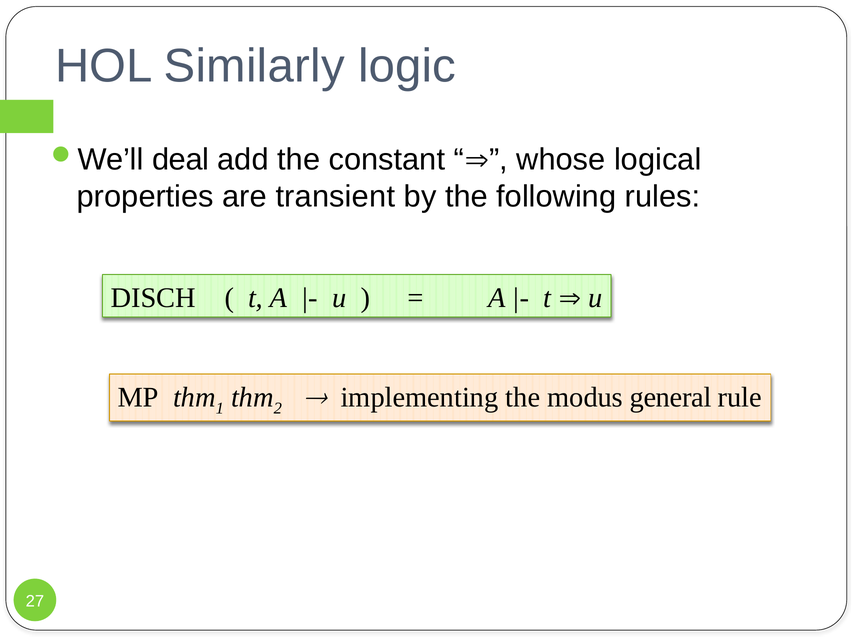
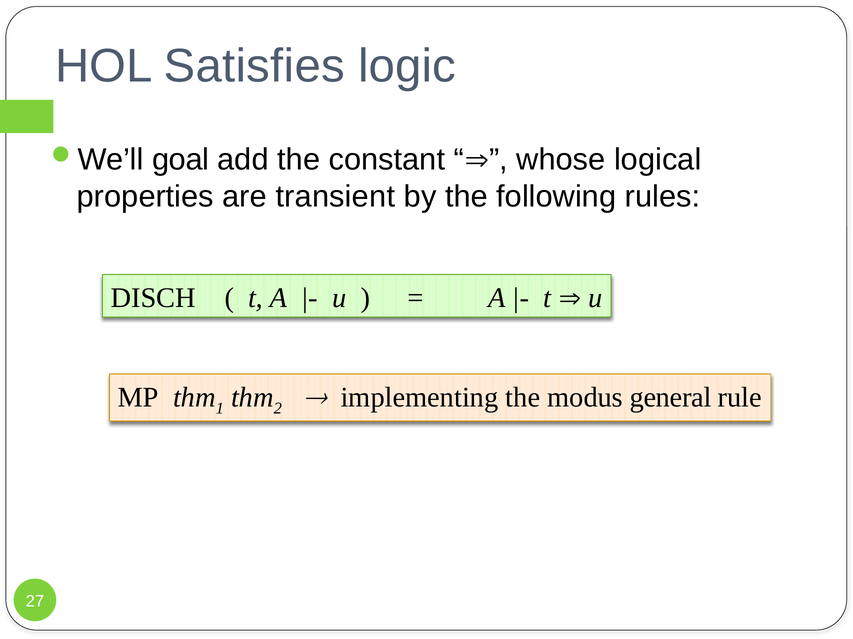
Similarly: Similarly -> Satisfies
deal: deal -> goal
